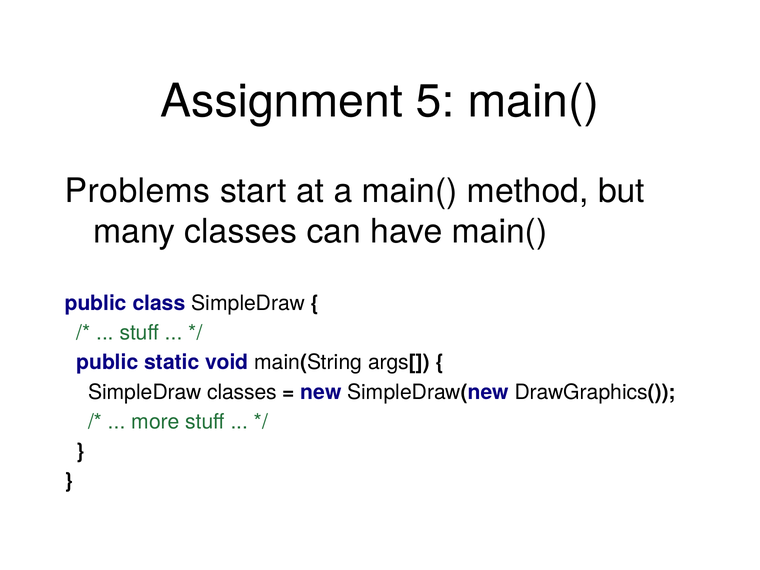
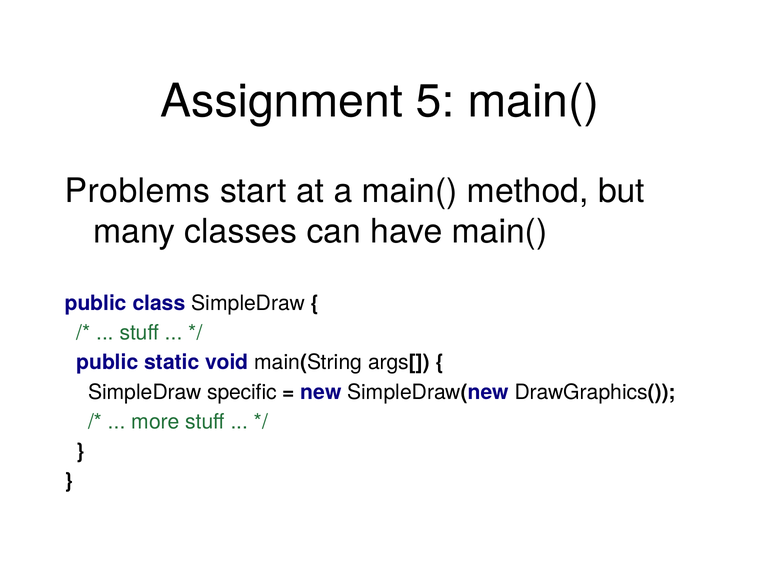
SimpleDraw classes: classes -> specific
